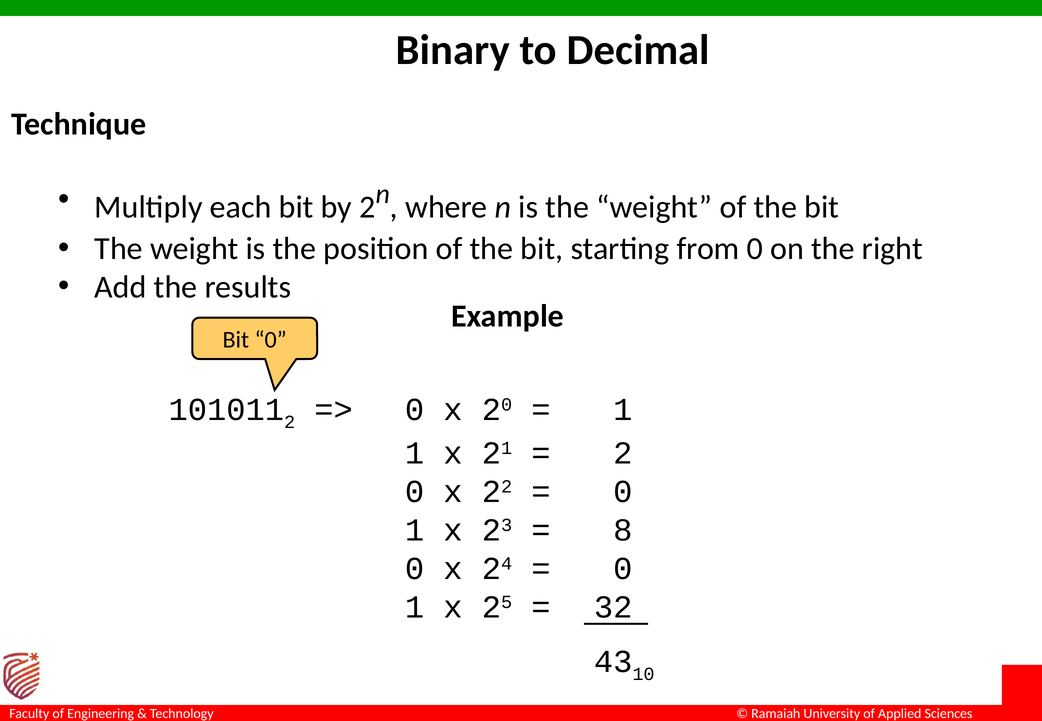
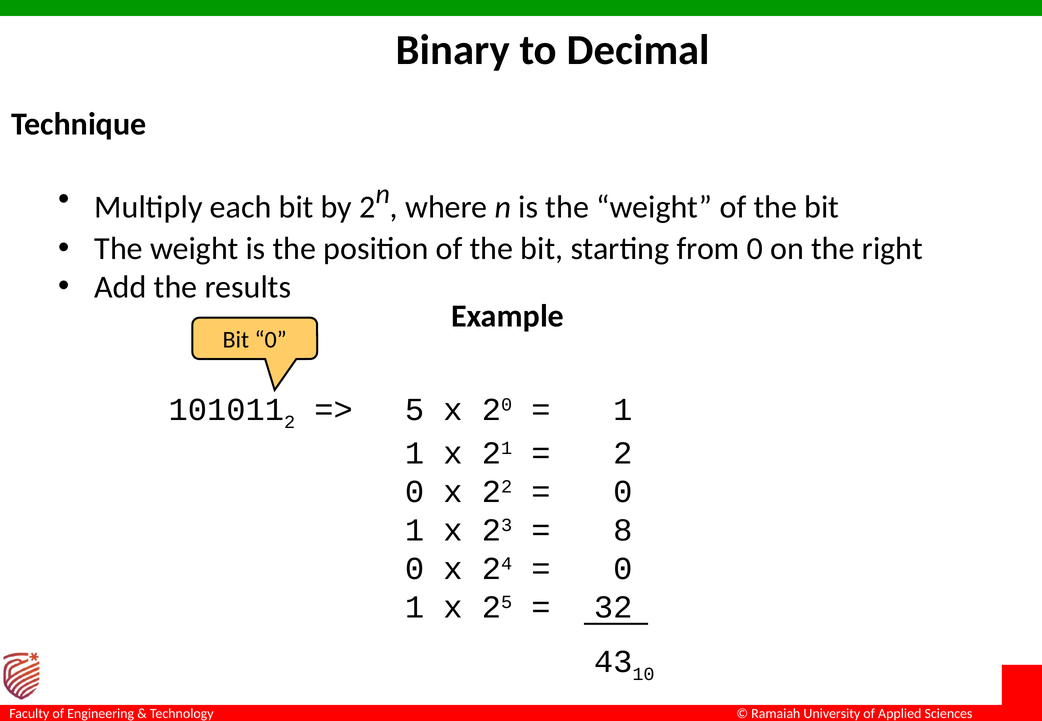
0 at (415, 410): 0 -> 5
